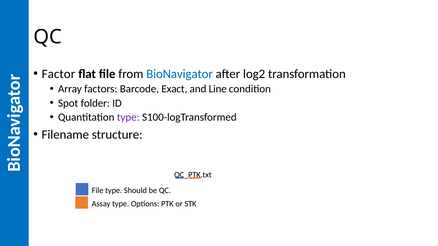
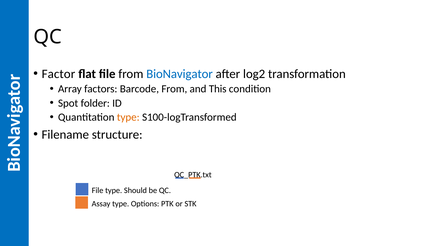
Barcode Exact: Exact -> From
Line: Line -> This
type at (128, 117) colour: purple -> orange
